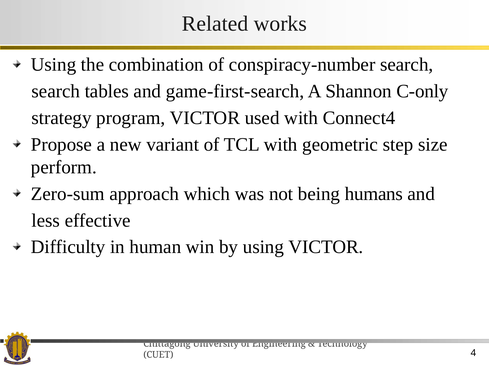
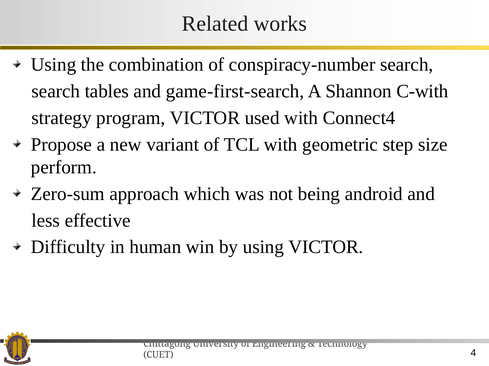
C-only: C-only -> C-with
humans: humans -> android
